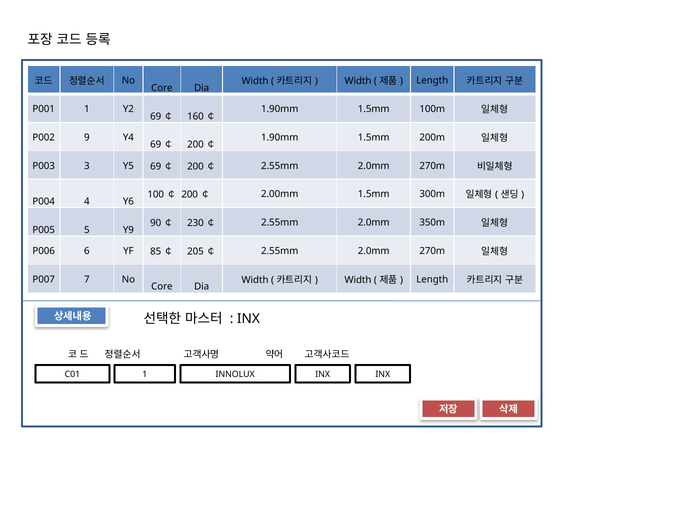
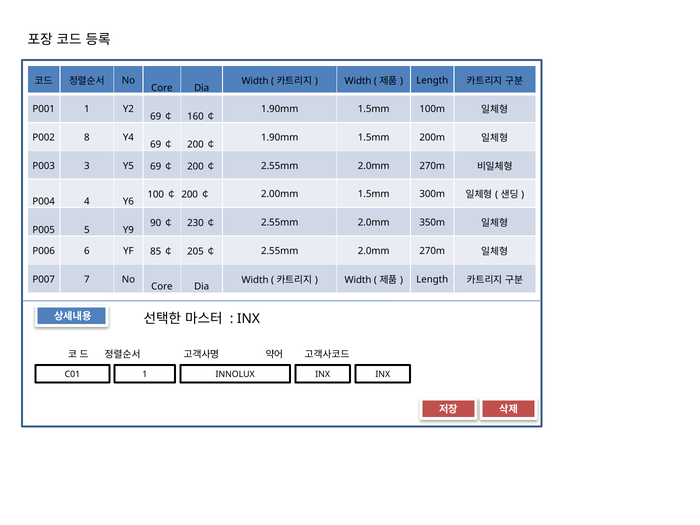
9: 9 -> 8
